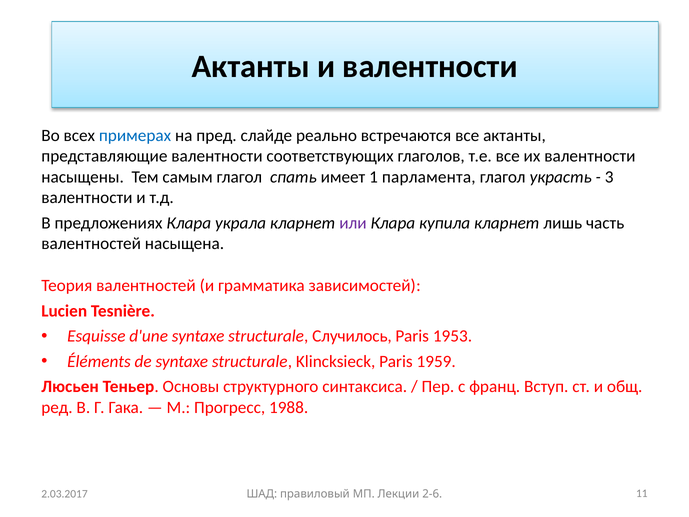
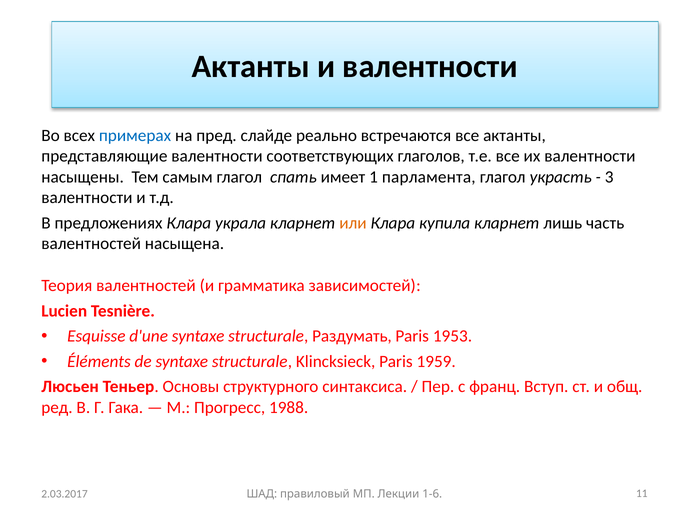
или colour: purple -> orange
Случилось: Случилось -> Раздумать
2-6: 2-6 -> 1-6
